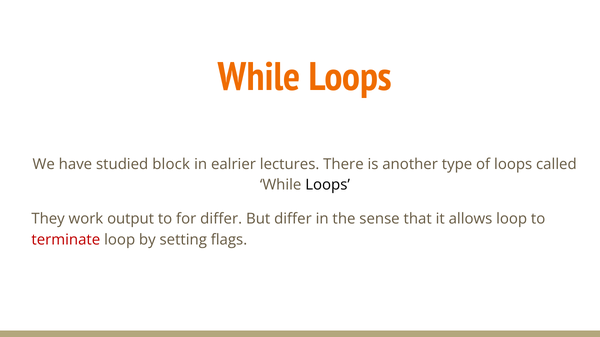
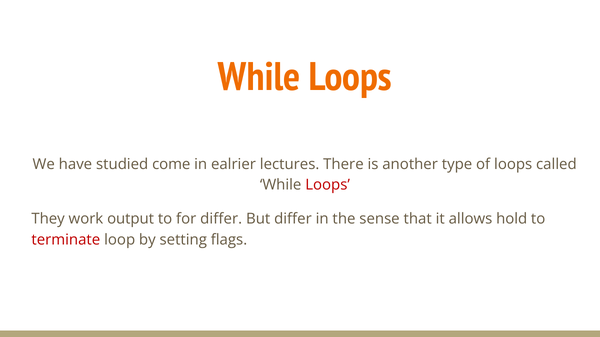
block: block -> come
Loops at (328, 185) colour: black -> red
allows loop: loop -> hold
